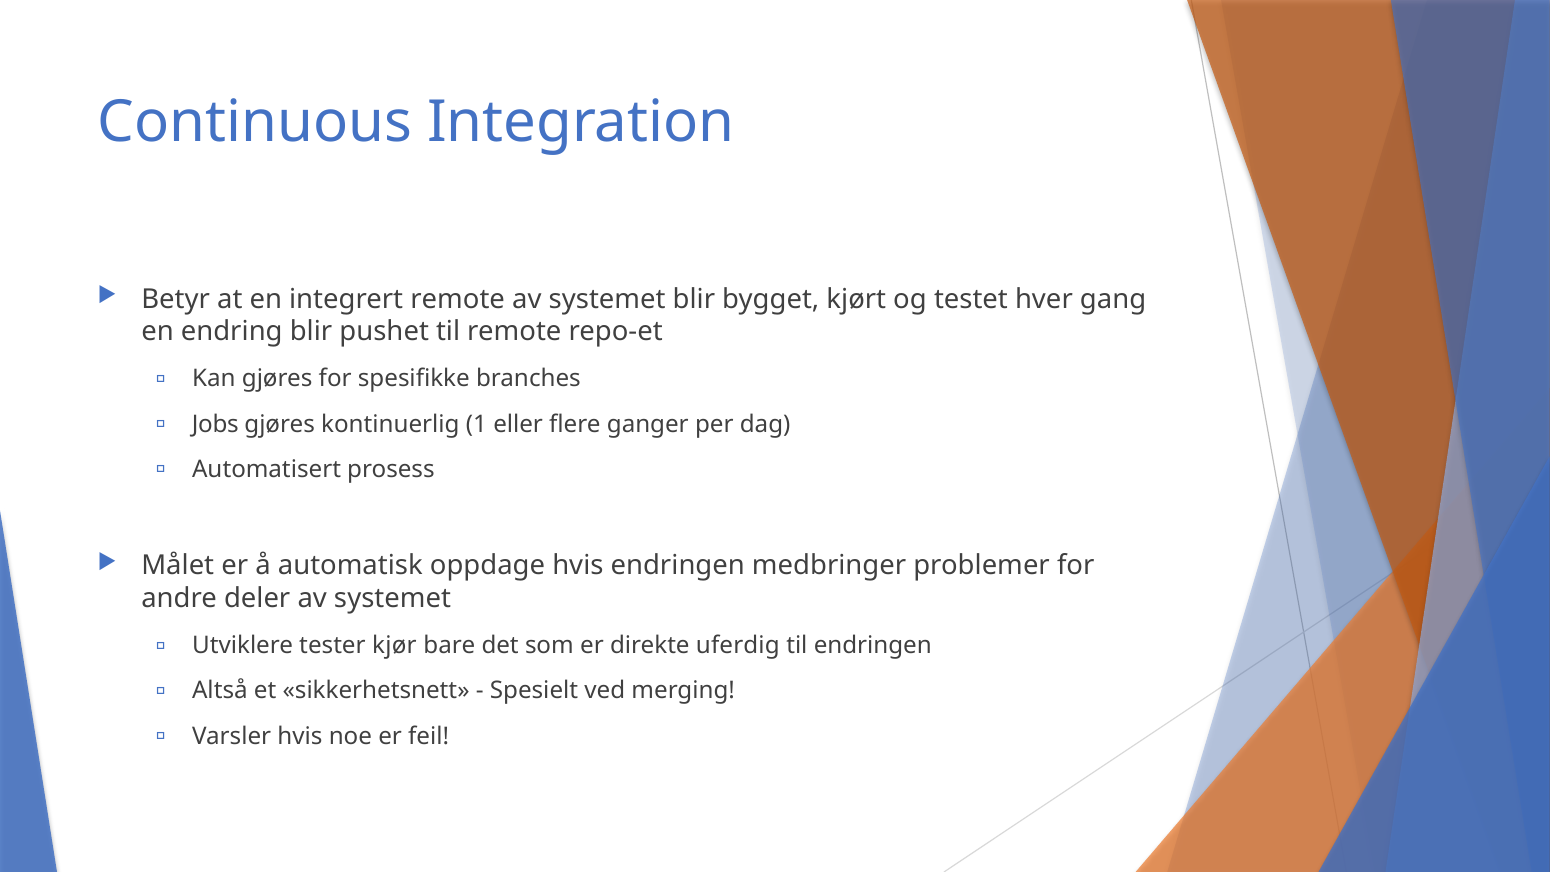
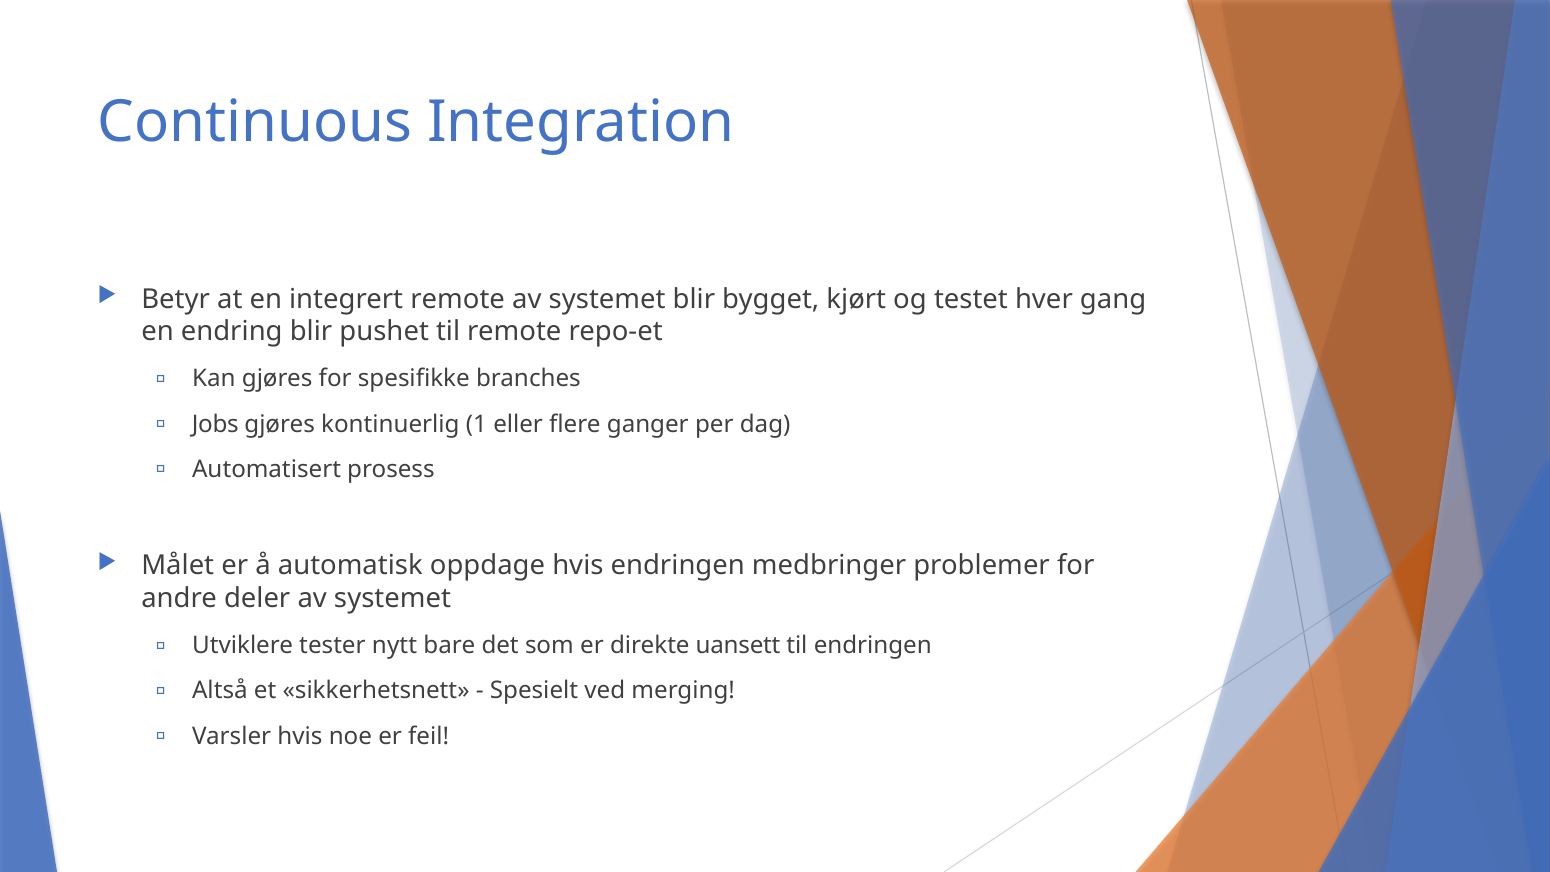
kjør: kjør -> nytt
uferdig: uferdig -> uansett
